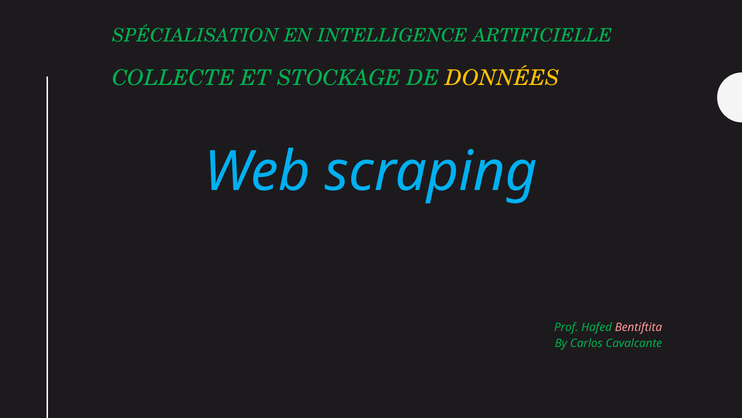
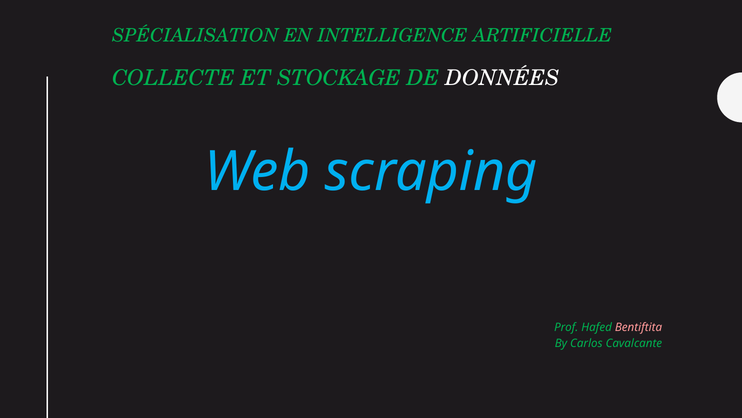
DONNÉES colour: yellow -> white
